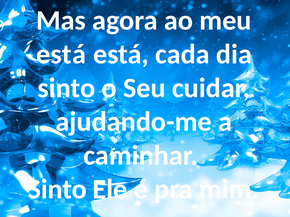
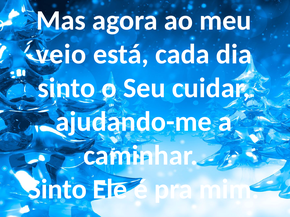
está at (61, 54): está -> veio
